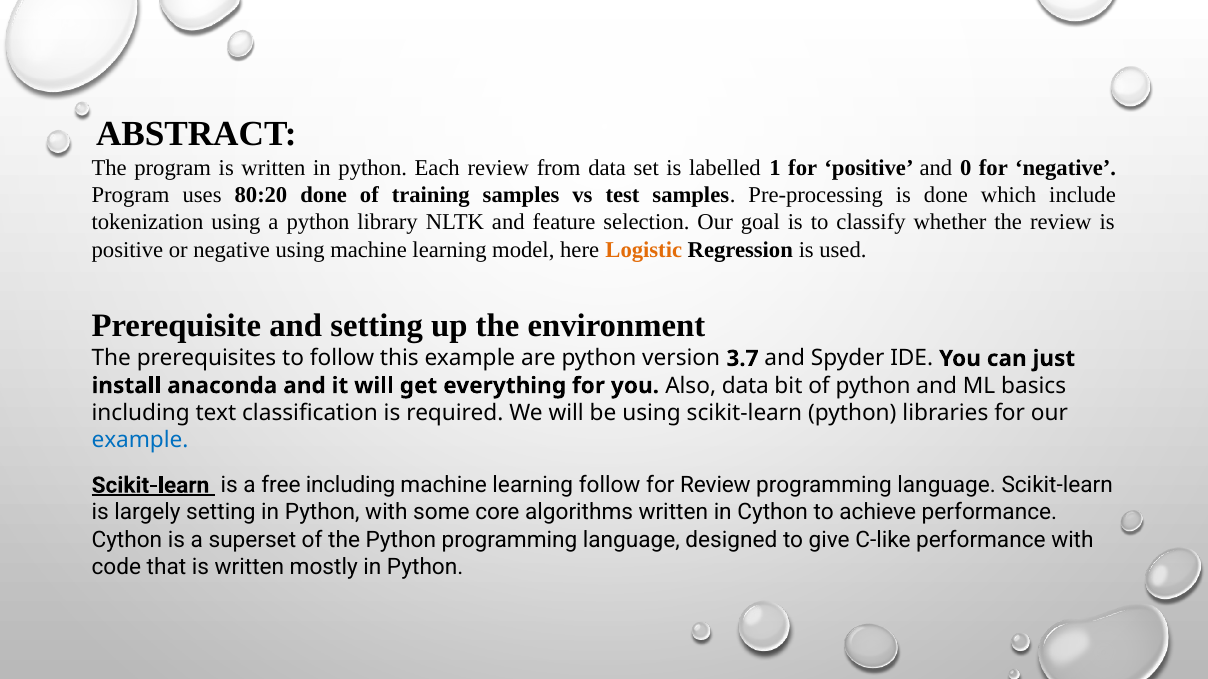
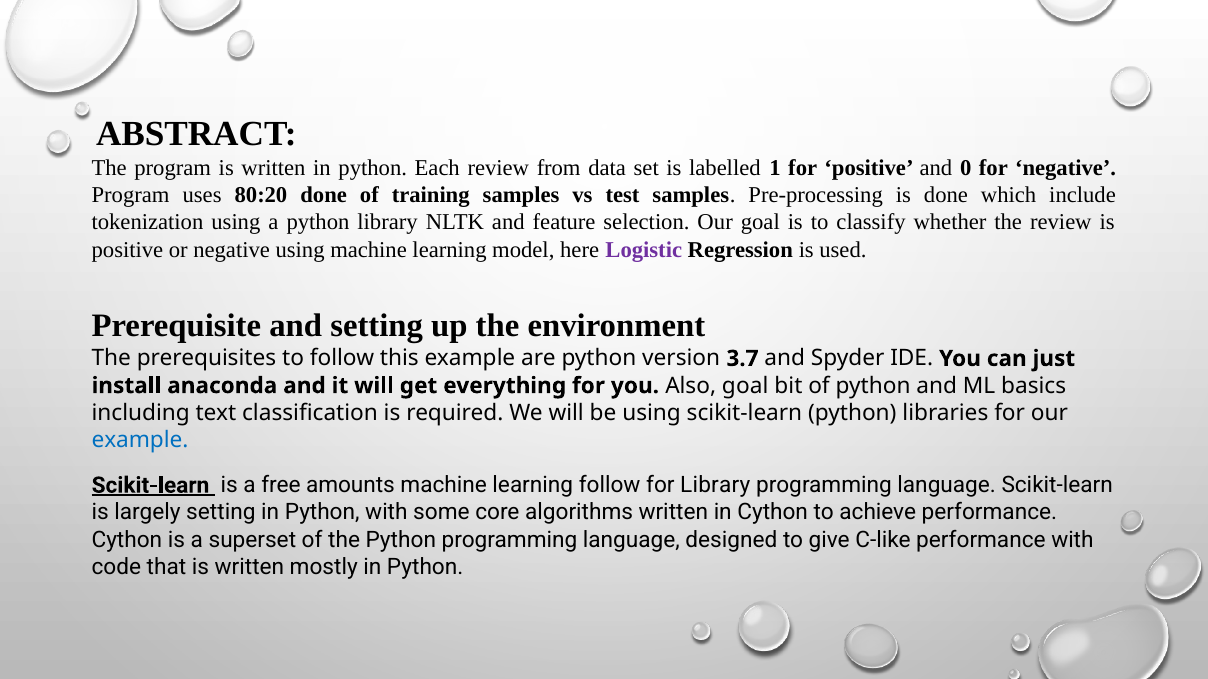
Logistic colour: orange -> purple
Also data: data -> goal
free including: including -> amounts
for Review: Review -> Library
